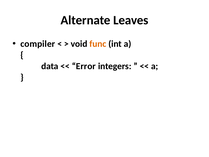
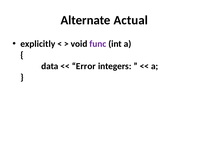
Leaves: Leaves -> Actual
compiler: compiler -> explicitly
func colour: orange -> purple
